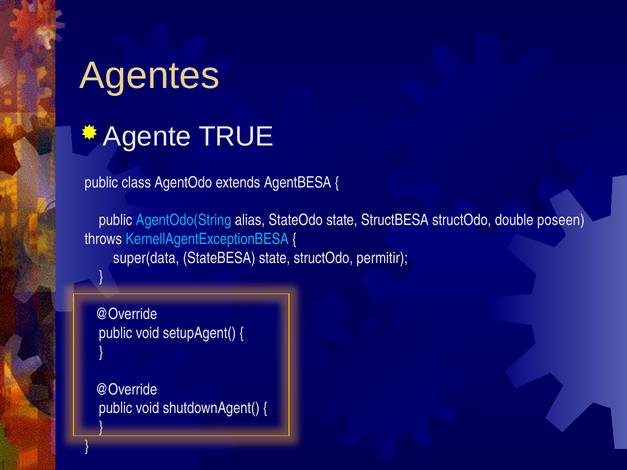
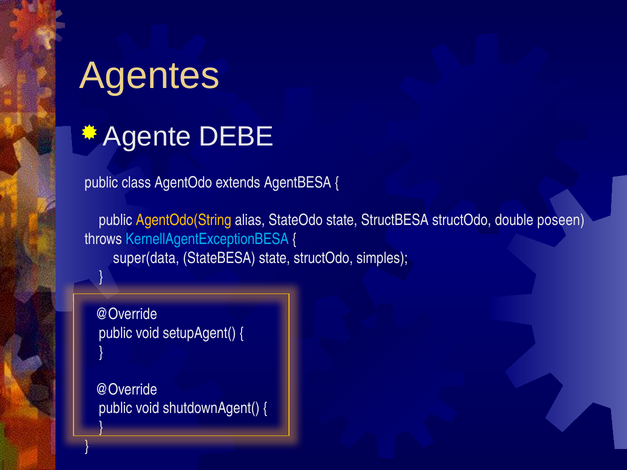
TRUE: TRUE -> DEBE
AgentOdo(String colour: light blue -> yellow
permitir: permitir -> simples
